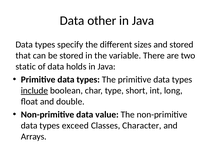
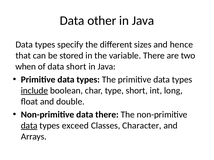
and stored: stored -> hence
static: static -> when
data holds: holds -> short
data value: value -> there
data at (29, 126) underline: none -> present
